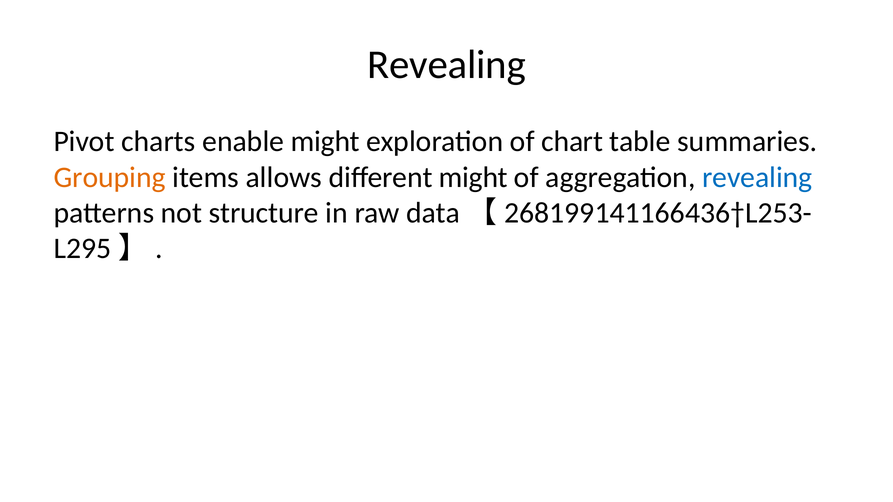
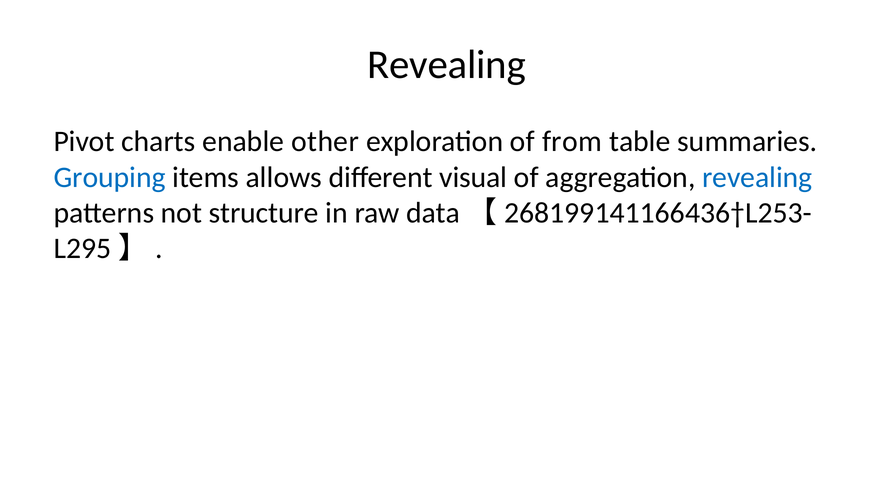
enable might: might -> other
chart: chart -> from
Grouping colour: orange -> blue
different might: might -> visual
